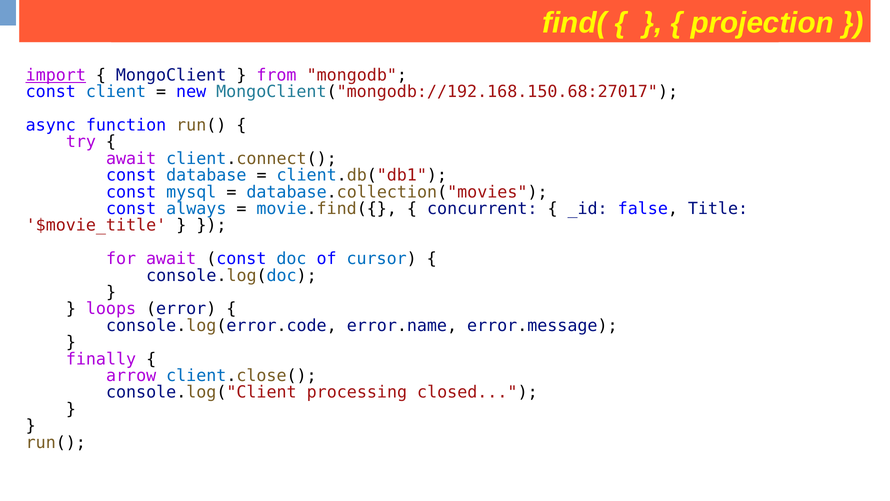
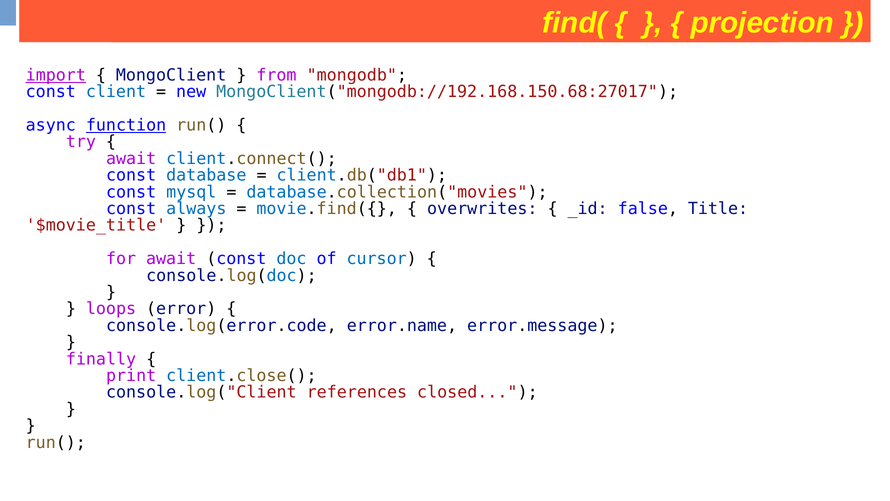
function underline: none -> present
concurrent: concurrent -> overwrites
arrow: arrow -> print
processing: processing -> references
